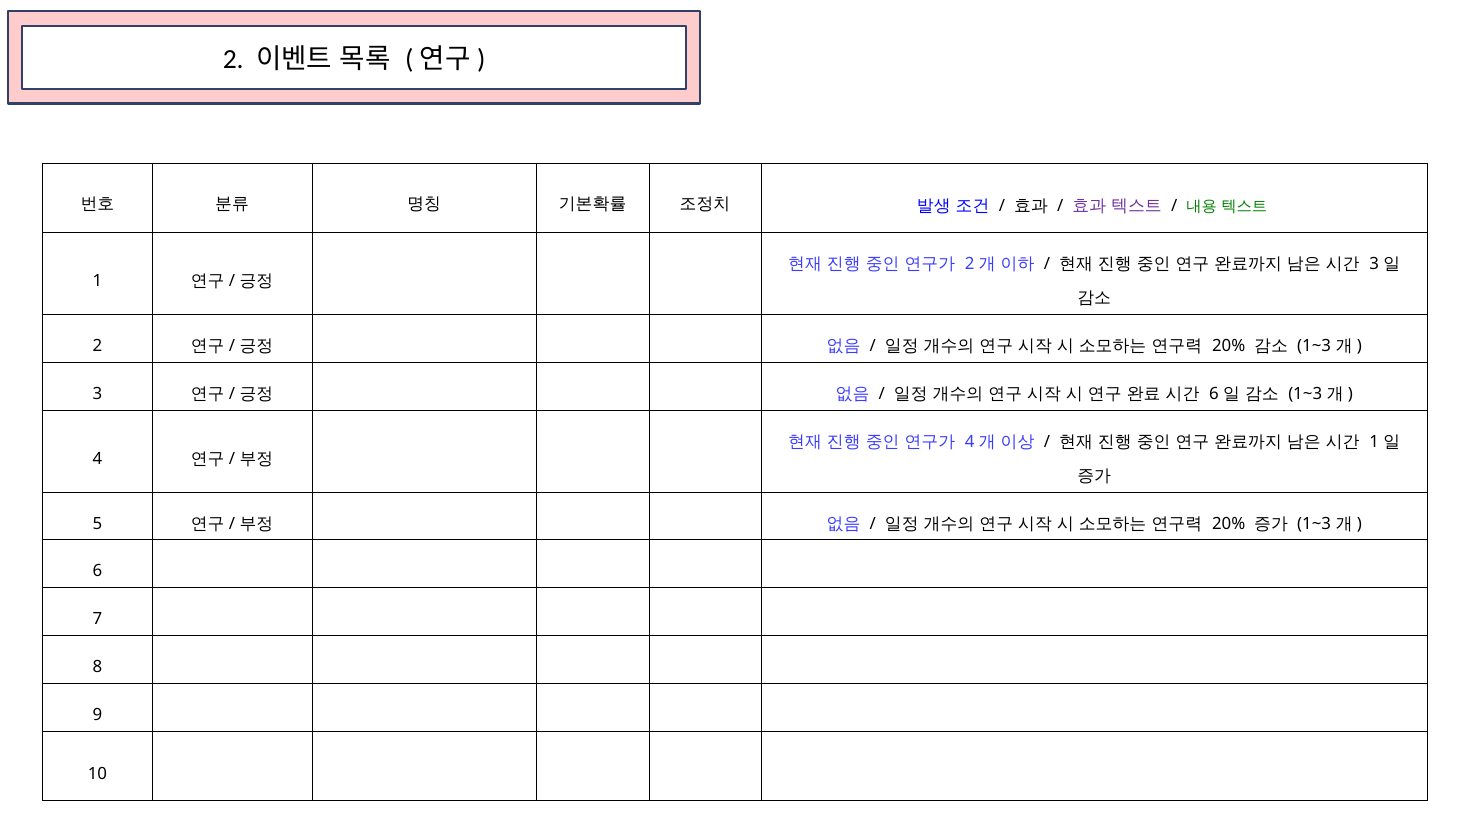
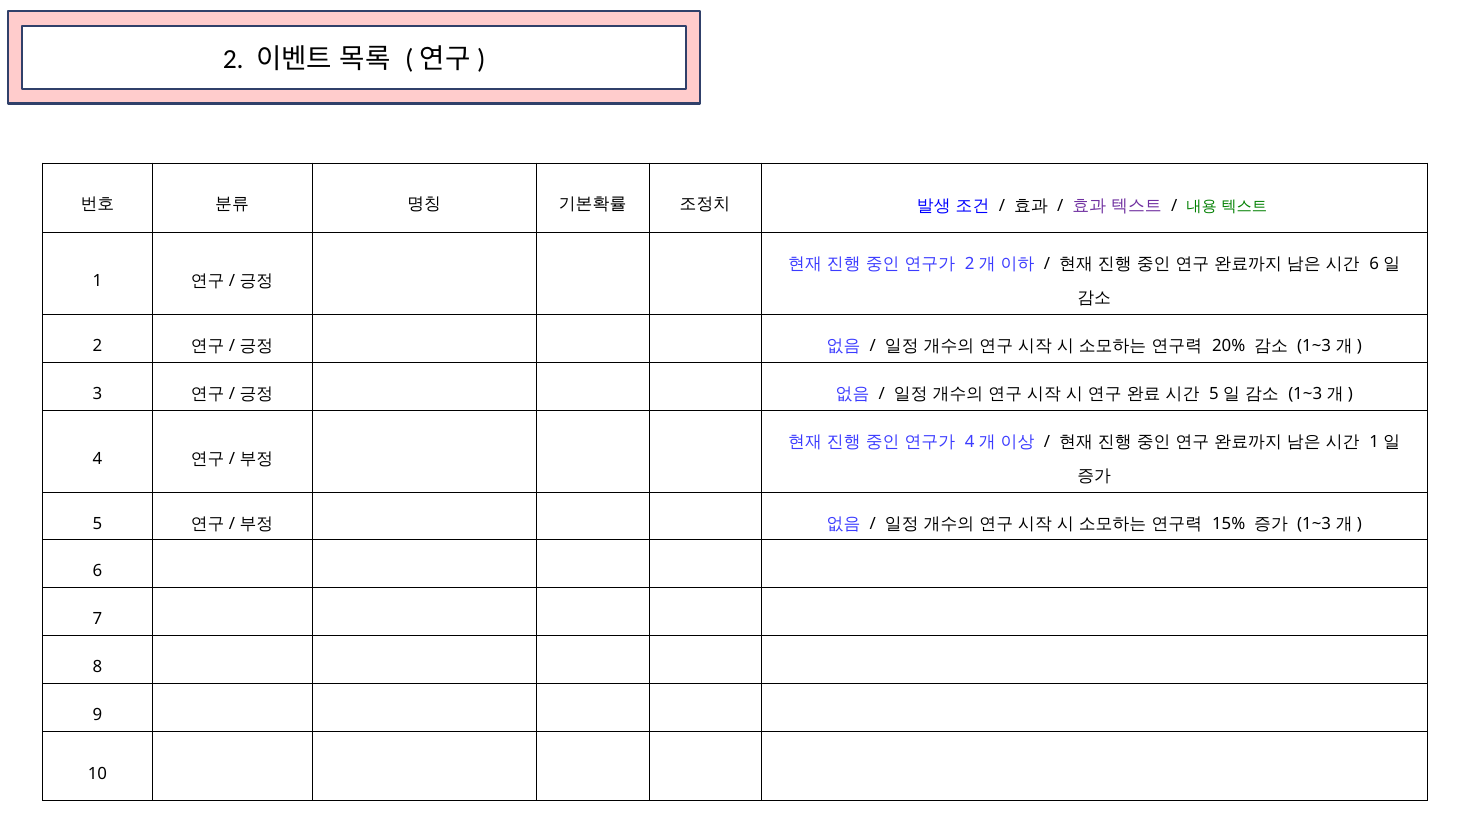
3 at (1374, 264): 3 -> 6
6 at (1214, 394): 6 -> 5
20% at (1229, 524): 20% -> 15%
